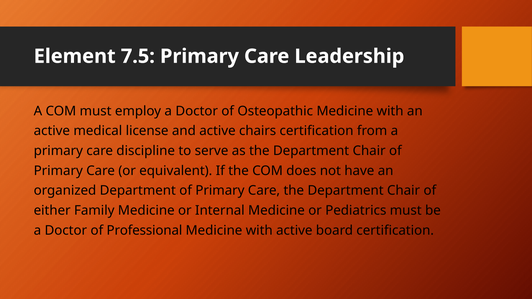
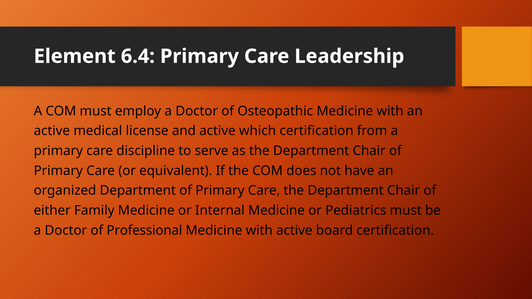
7.5: 7.5 -> 6.4
chairs: chairs -> which
